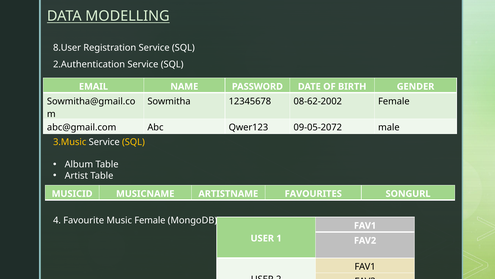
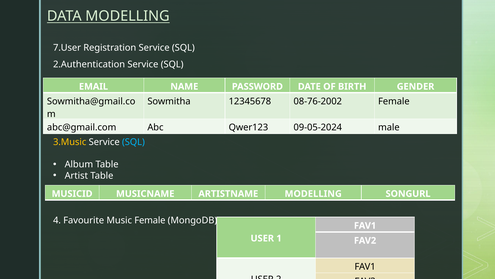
8.User: 8.User -> 7.User
08-62-2002: 08-62-2002 -> 08-76-2002
09-05-2072: 09-05-2072 -> 09-05-2024
SQL at (133, 142) colour: yellow -> light blue
ARTISTNAME FAVOURITES: FAVOURITES -> MODELLING
